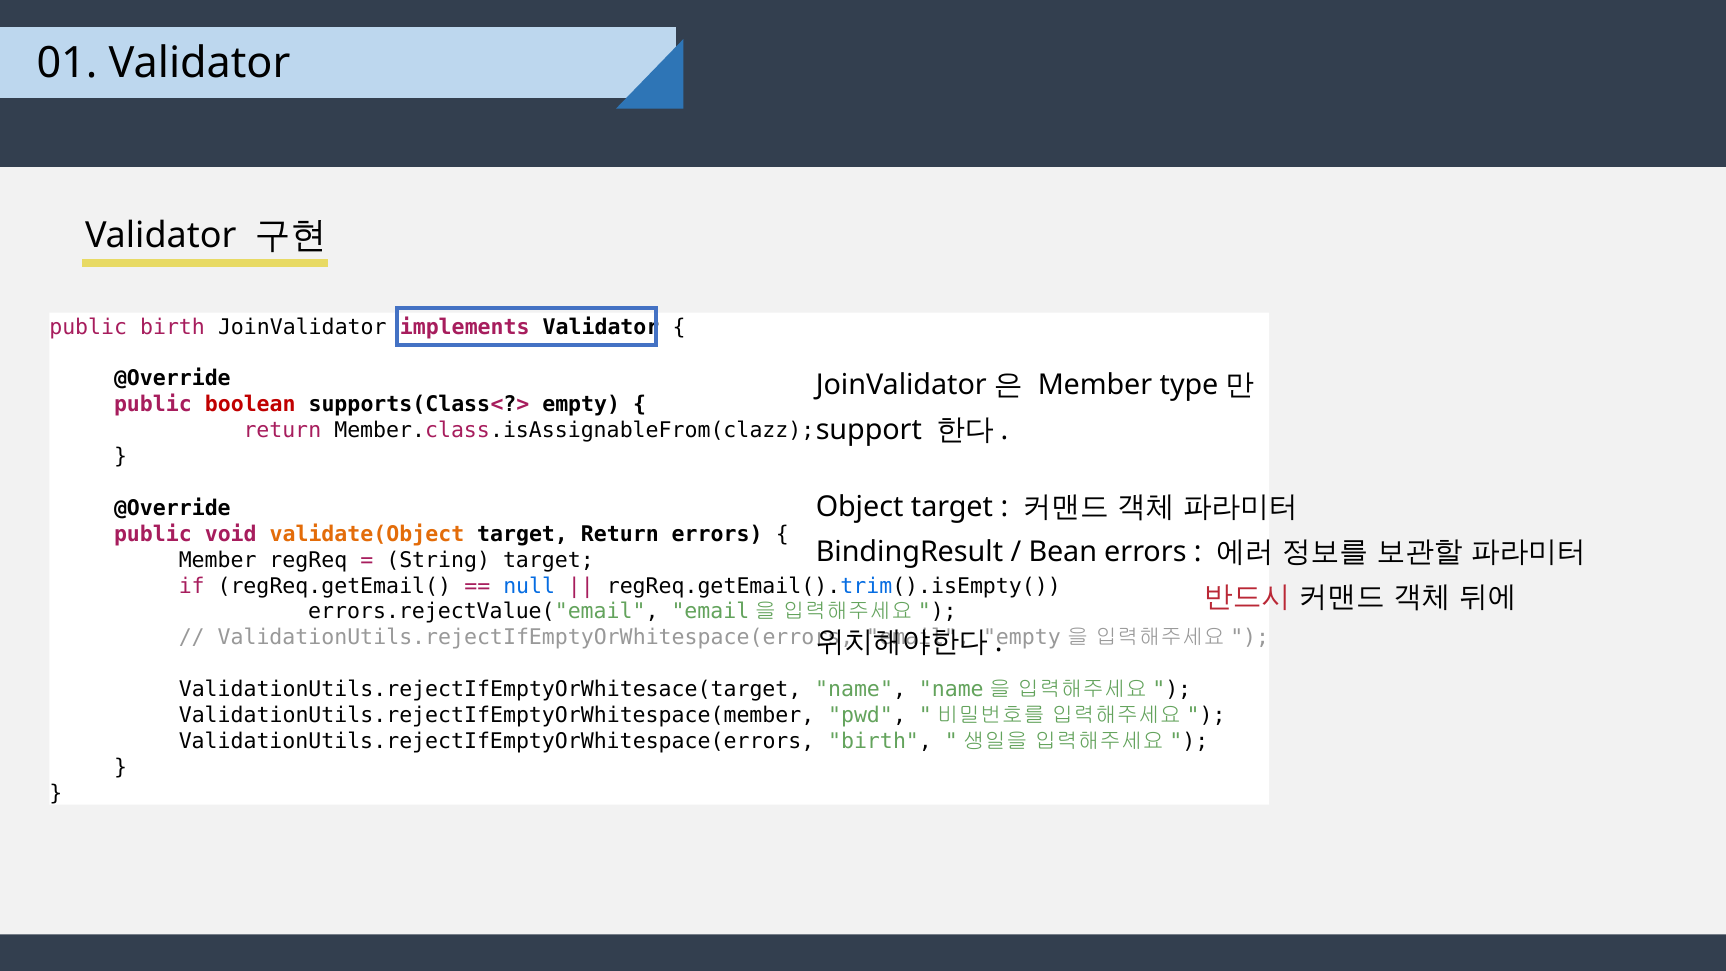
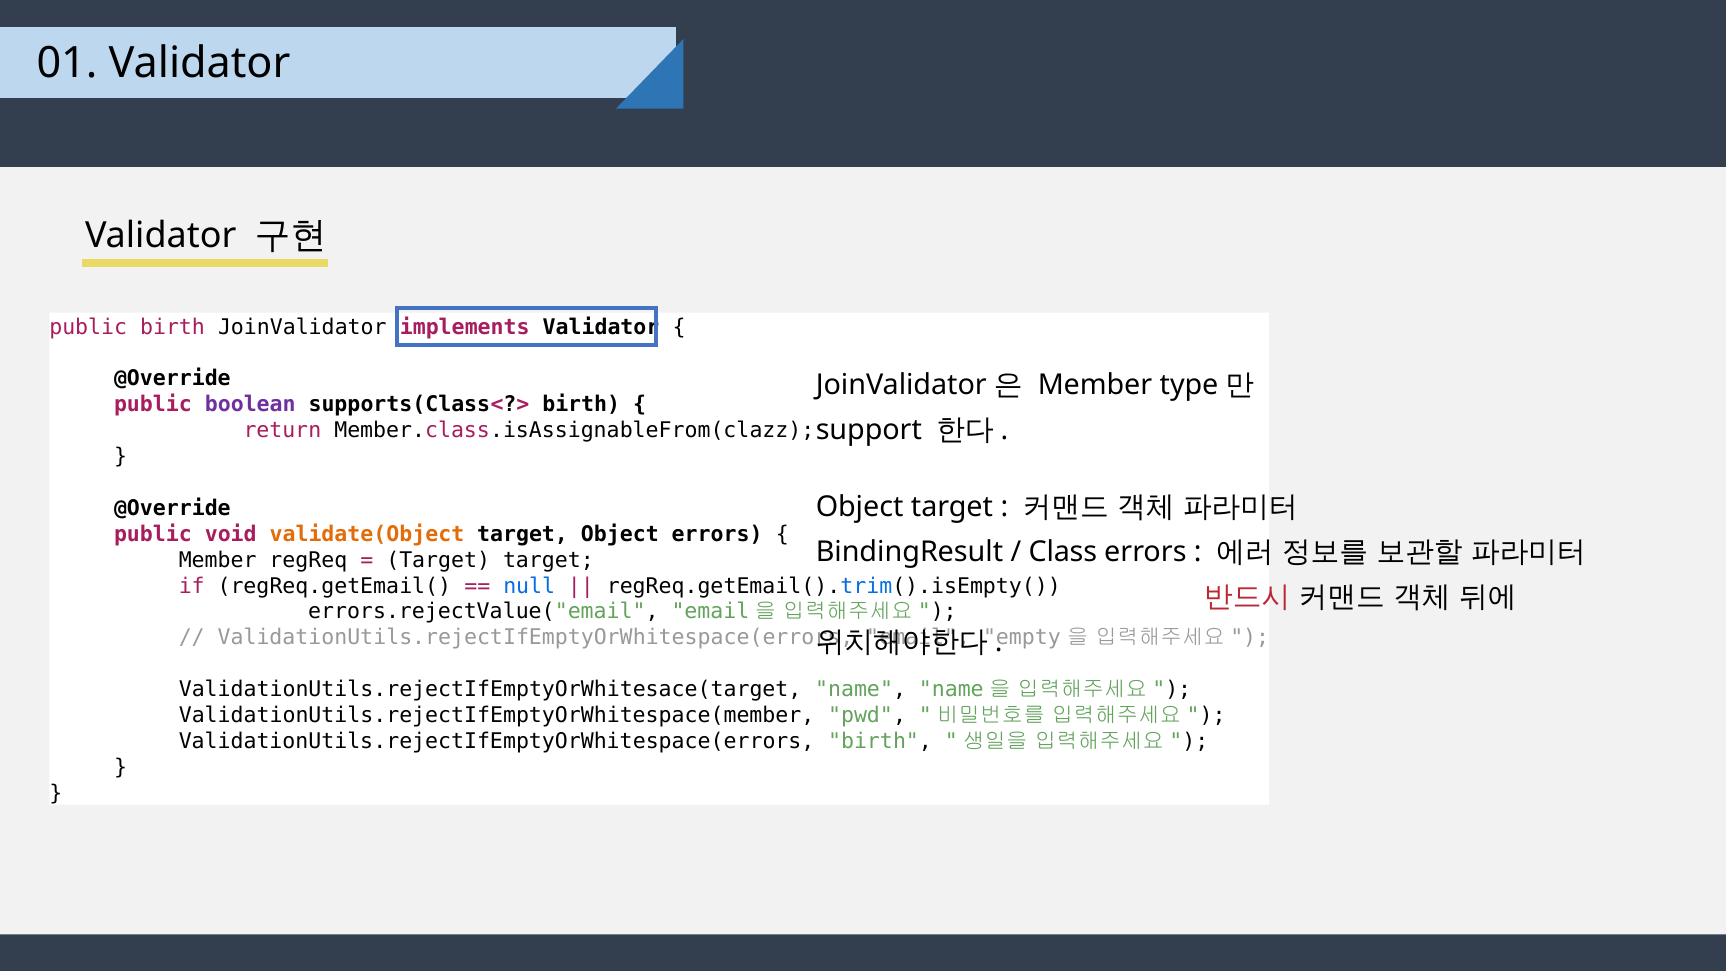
boolean colour: red -> purple
supports(Class<?> empty: empty -> birth
target Return: Return -> Object
Bean: Bean -> Class
String at (438, 560): String -> Target
